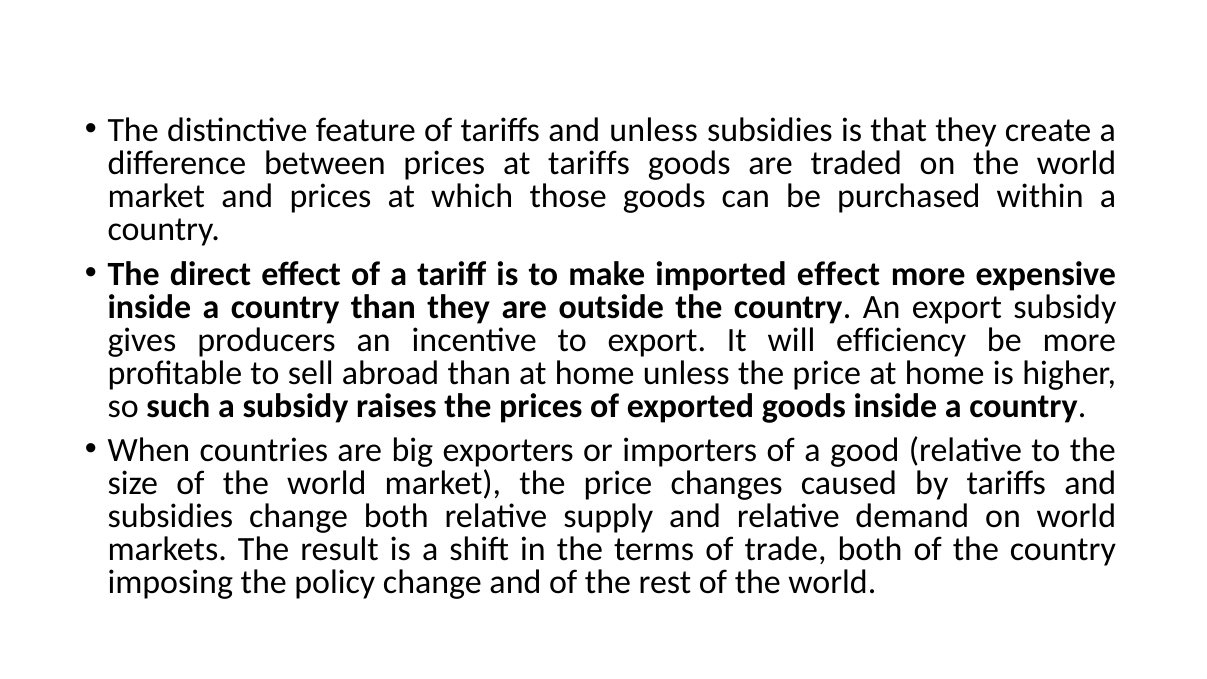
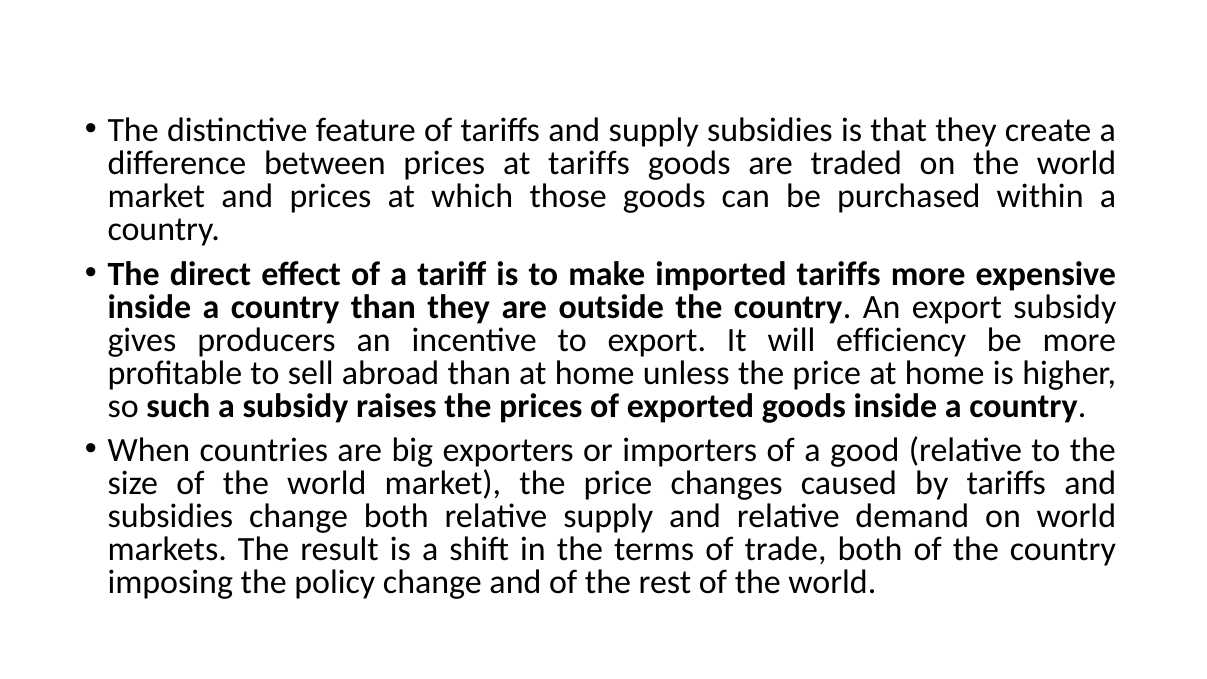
and unless: unless -> supply
imported effect: effect -> tariffs
